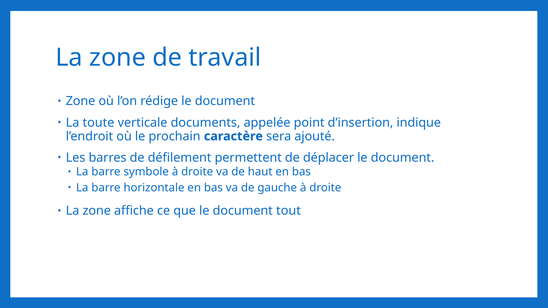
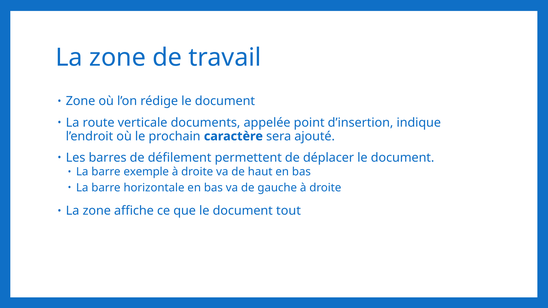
toute: toute -> route
symbole: symbole -> exemple
